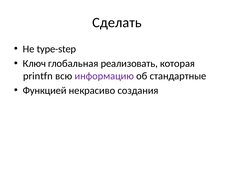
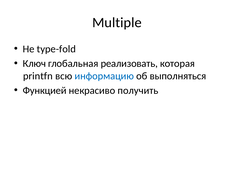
Сделать: Сделать -> Multiple
type-step: type-step -> type-fold
информацию colour: purple -> blue
стандартные: стандартные -> выполняться
создания: создания -> получить
